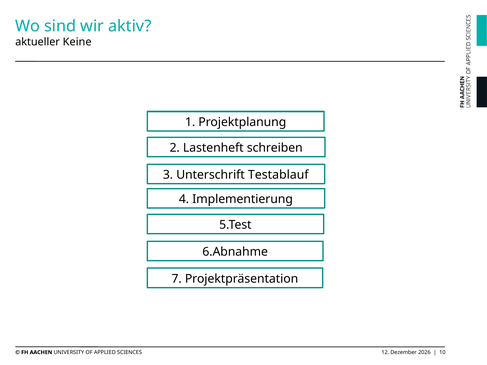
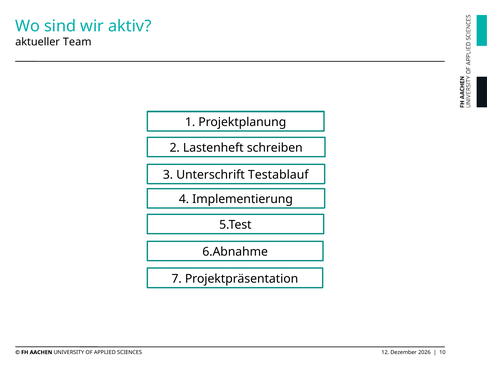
Keine: Keine -> Team
